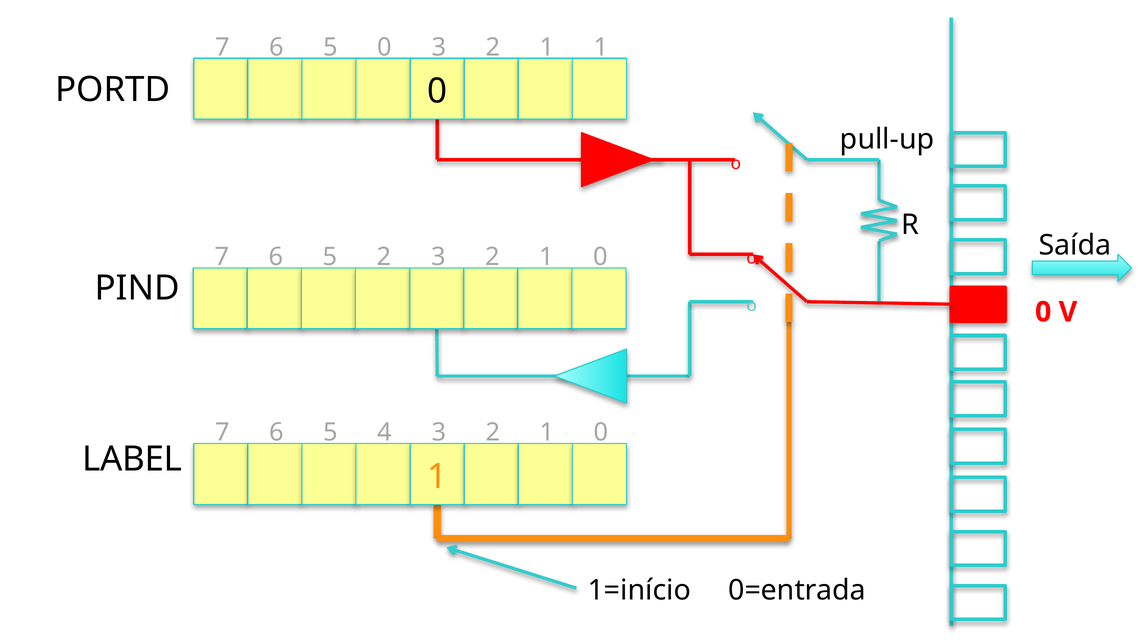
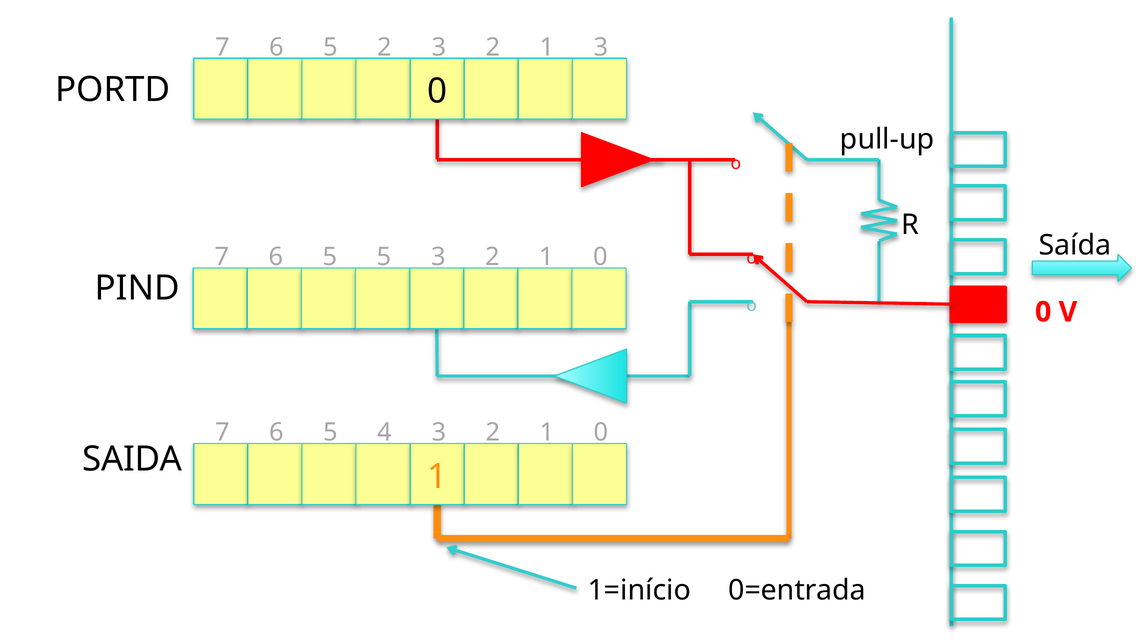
5 0: 0 -> 2
2 1 1: 1 -> 3
5 2: 2 -> 5
LABEL: LABEL -> SAIDA
